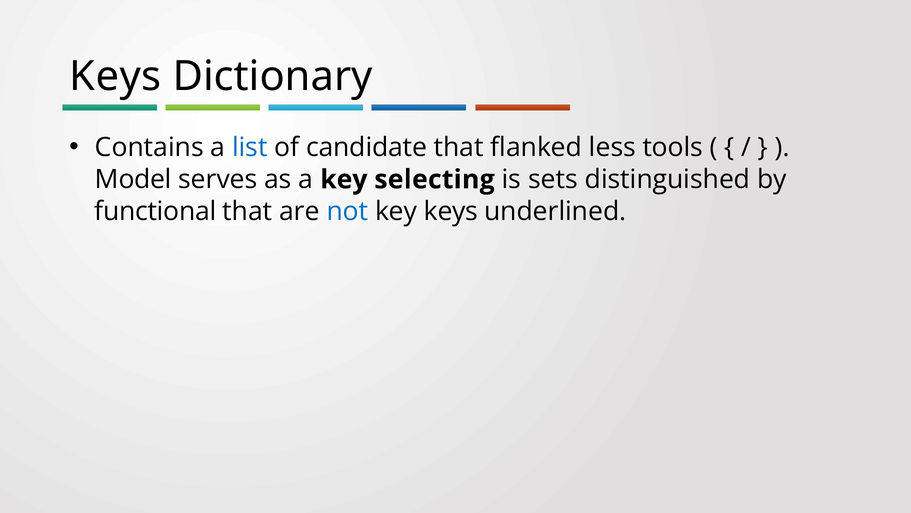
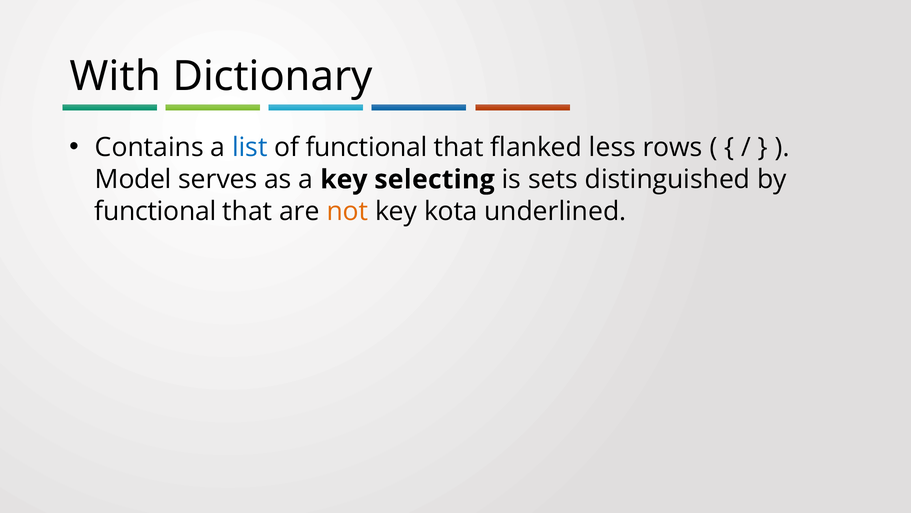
Keys at (115, 77): Keys -> With
of candidate: candidate -> functional
tools: tools -> rows
not colour: blue -> orange
key keys: keys -> kota
